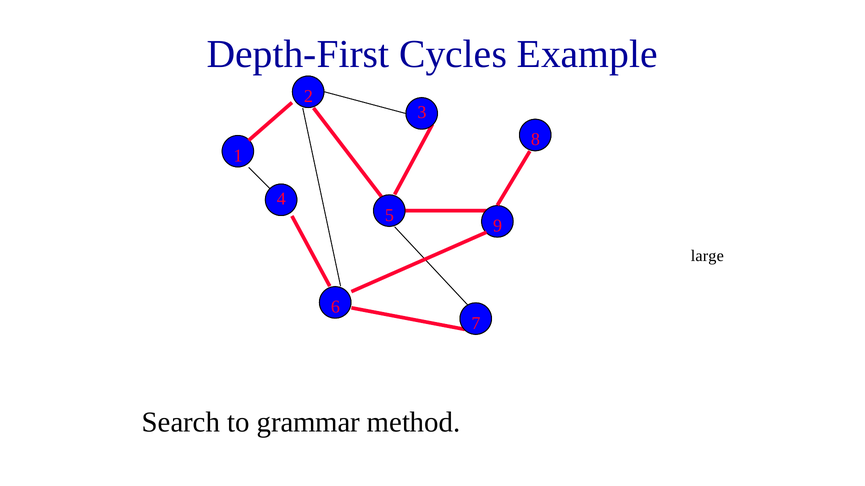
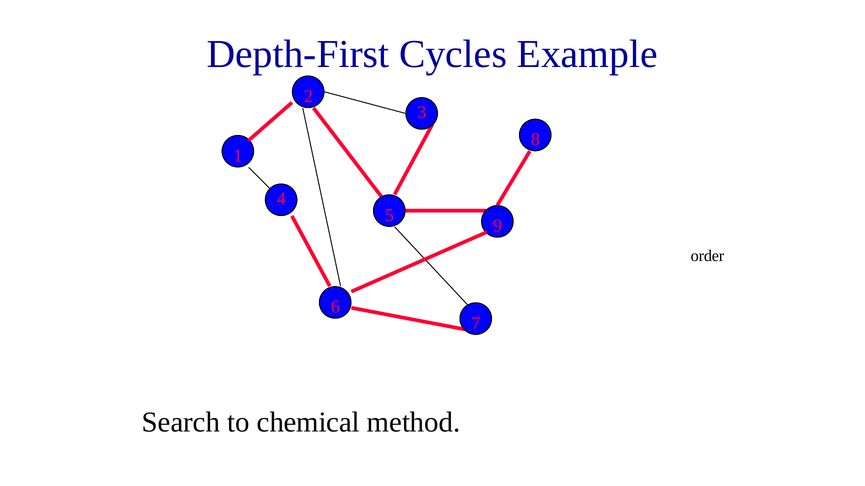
large: large -> order
grammar: grammar -> chemical
